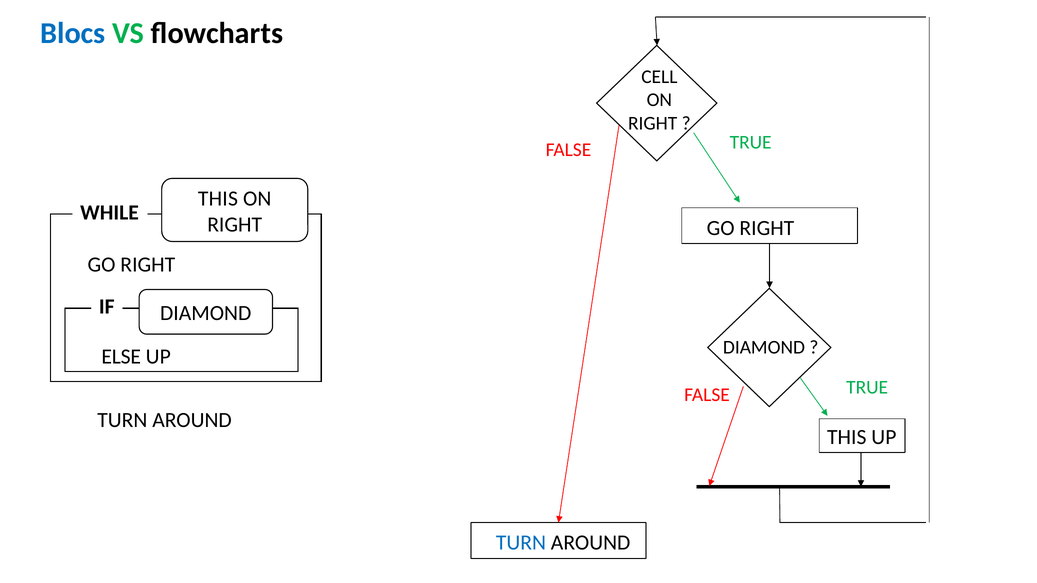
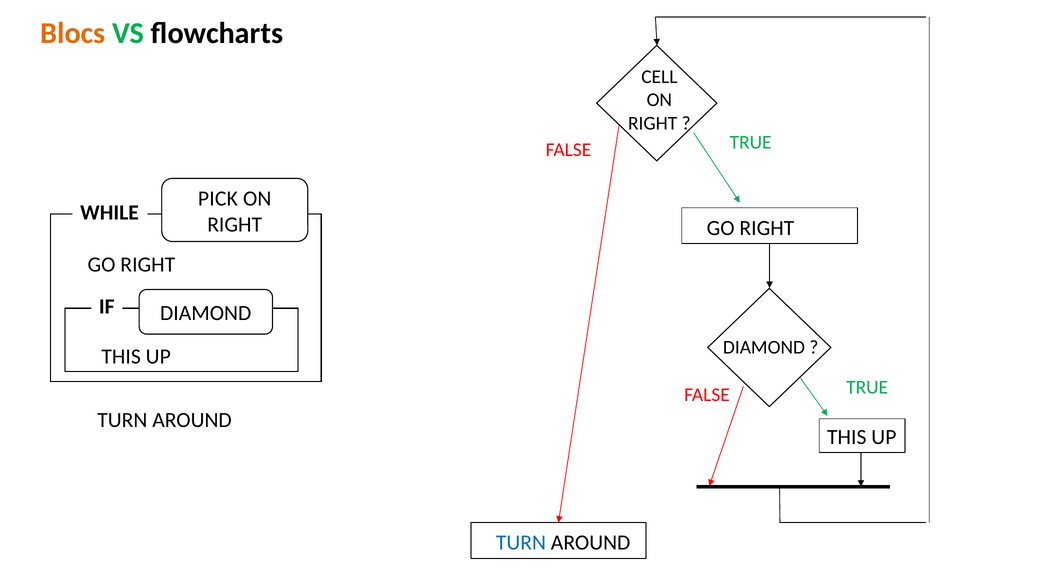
Blocs colour: blue -> orange
THIS at (218, 199): THIS -> PICK
ELSE at (121, 357): ELSE -> THIS
